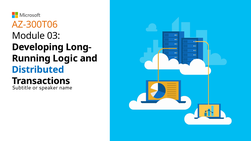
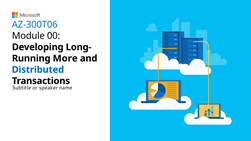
AZ-300T06 colour: orange -> blue
03: 03 -> 00
Logic: Logic -> More
